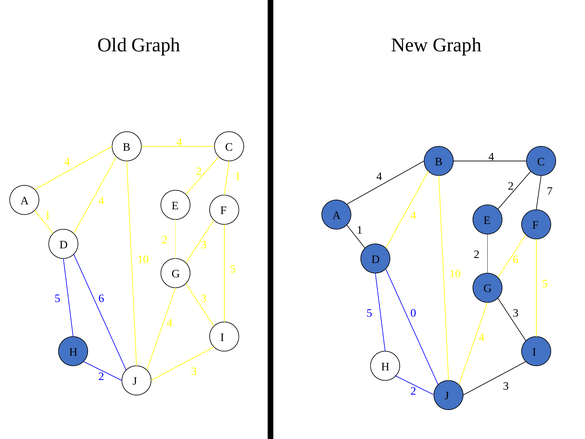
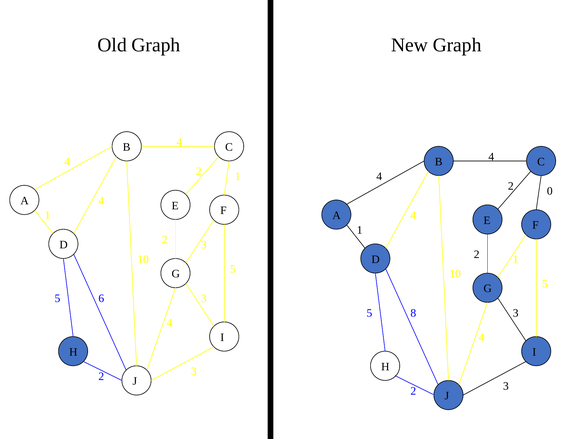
7: 7 -> 0
6 at (516, 259): 6 -> 1
0: 0 -> 8
